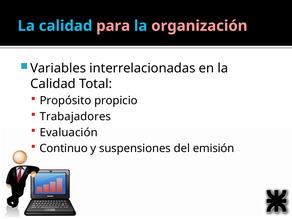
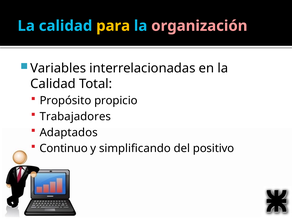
para colour: pink -> yellow
Evaluación: Evaluación -> Adaptados
suspensiones: suspensiones -> simplificando
emisión: emisión -> positivo
